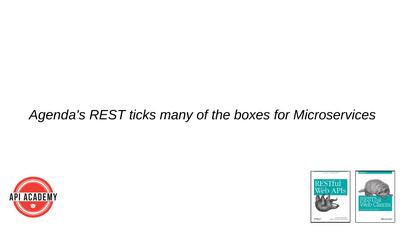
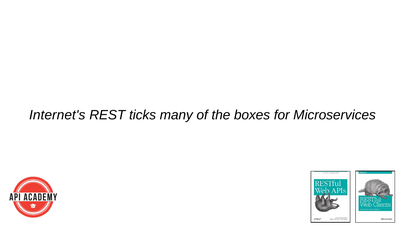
Agenda's: Agenda's -> Internet's
